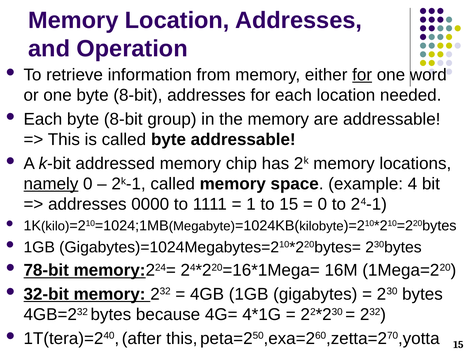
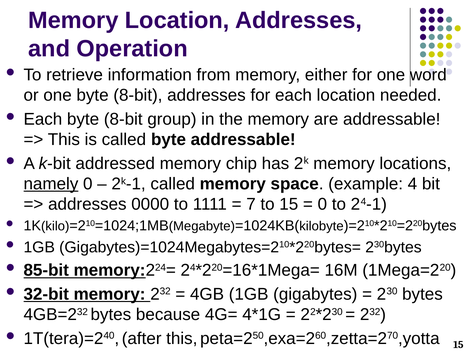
for at (362, 75) underline: present -> none
1: 1 -> 7
78-bit: 78-bit -> 85-bit
